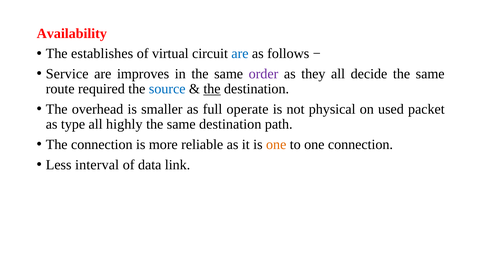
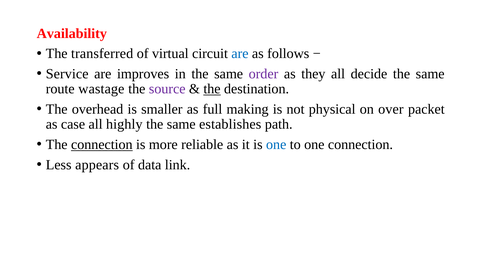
establishes: establishes -> transferred
required: required -> wastage
source colour: blue -> purple
operate: operate -> making
used: used -> over
type: type -> case
same destination: destination -> establishes
connection at (102, 145) underline: none -> present
one at (276, 145) colour: orange -> blue
interval: interval -> appears
